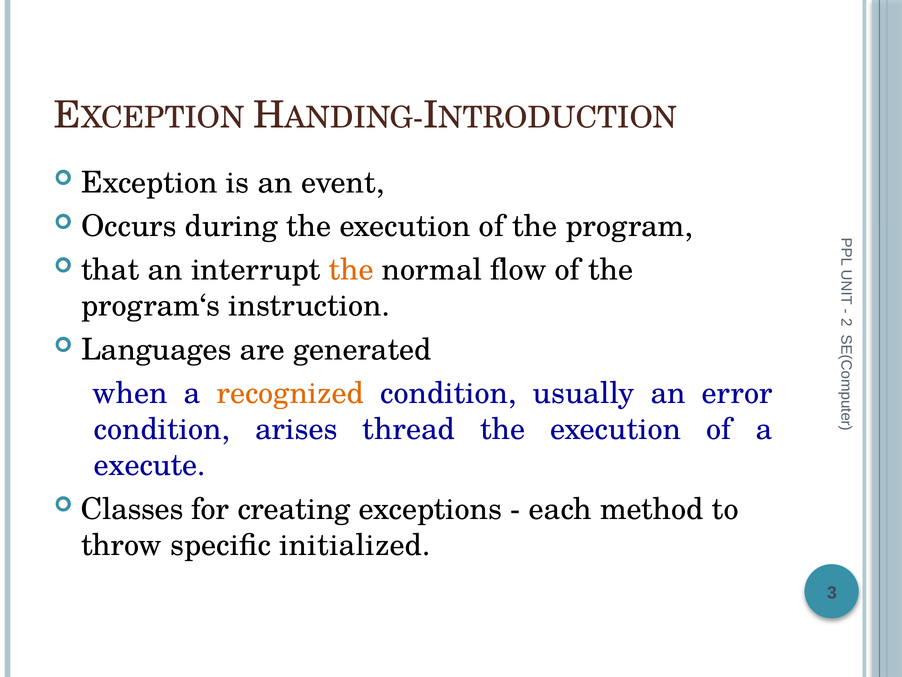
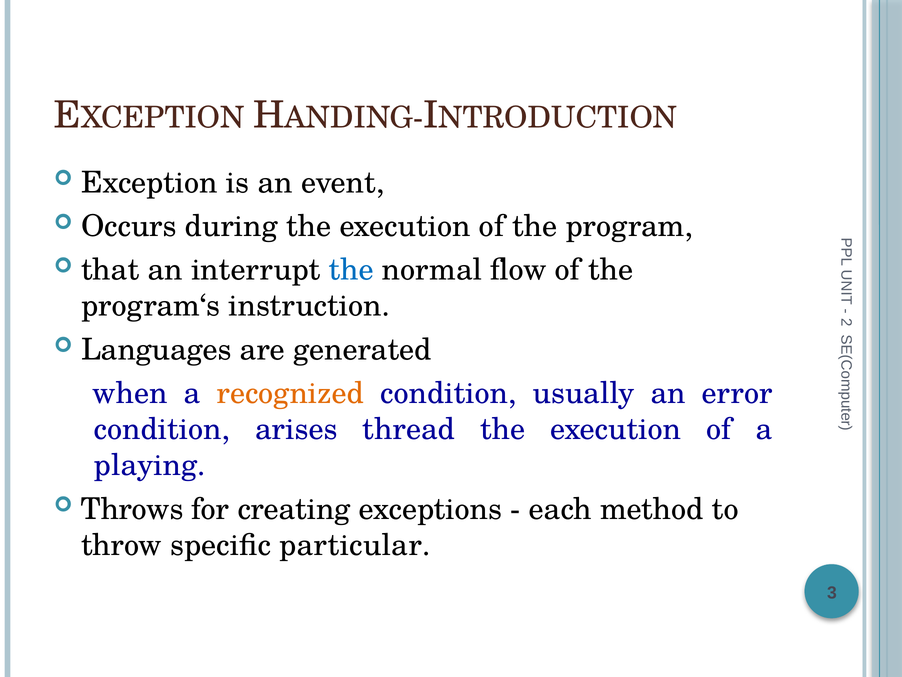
the at (351, 270) colour: orange -> blue
execute: execute -> playing
Classes: Classes -> Throws
initialized: initialized -> particular
